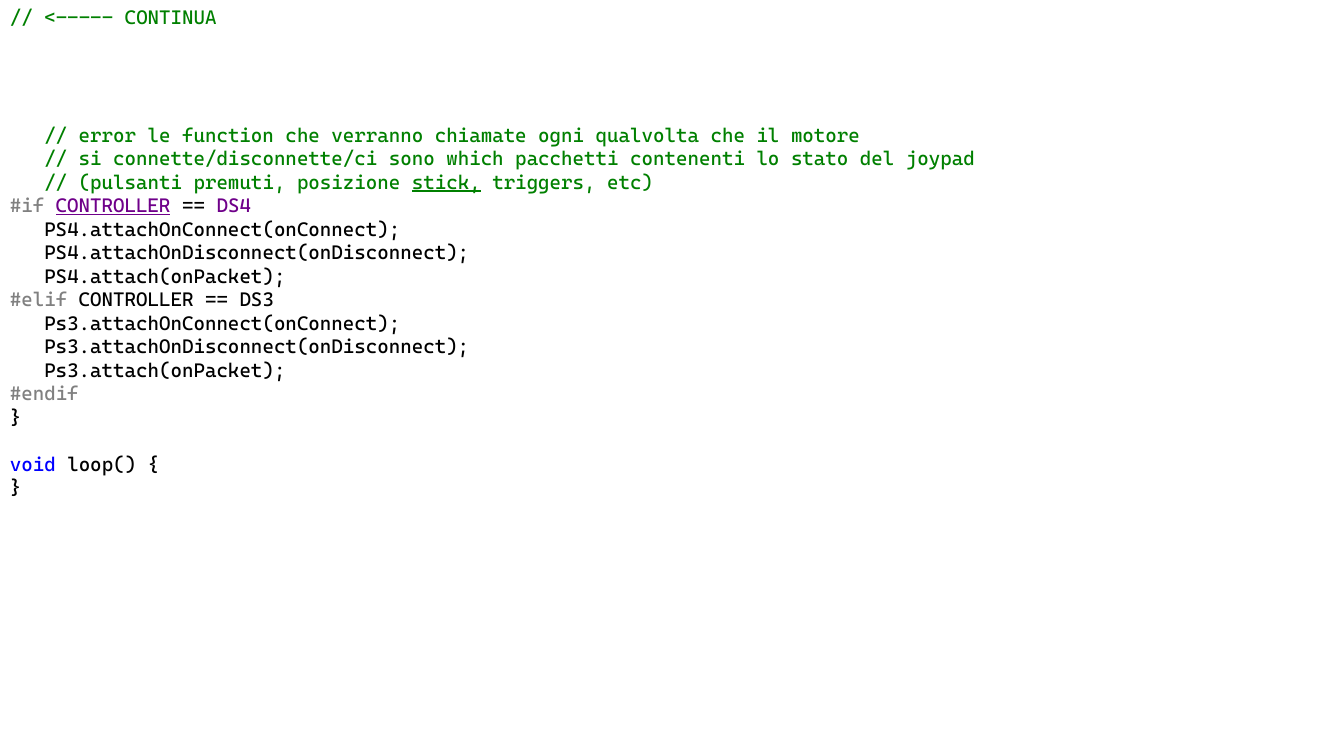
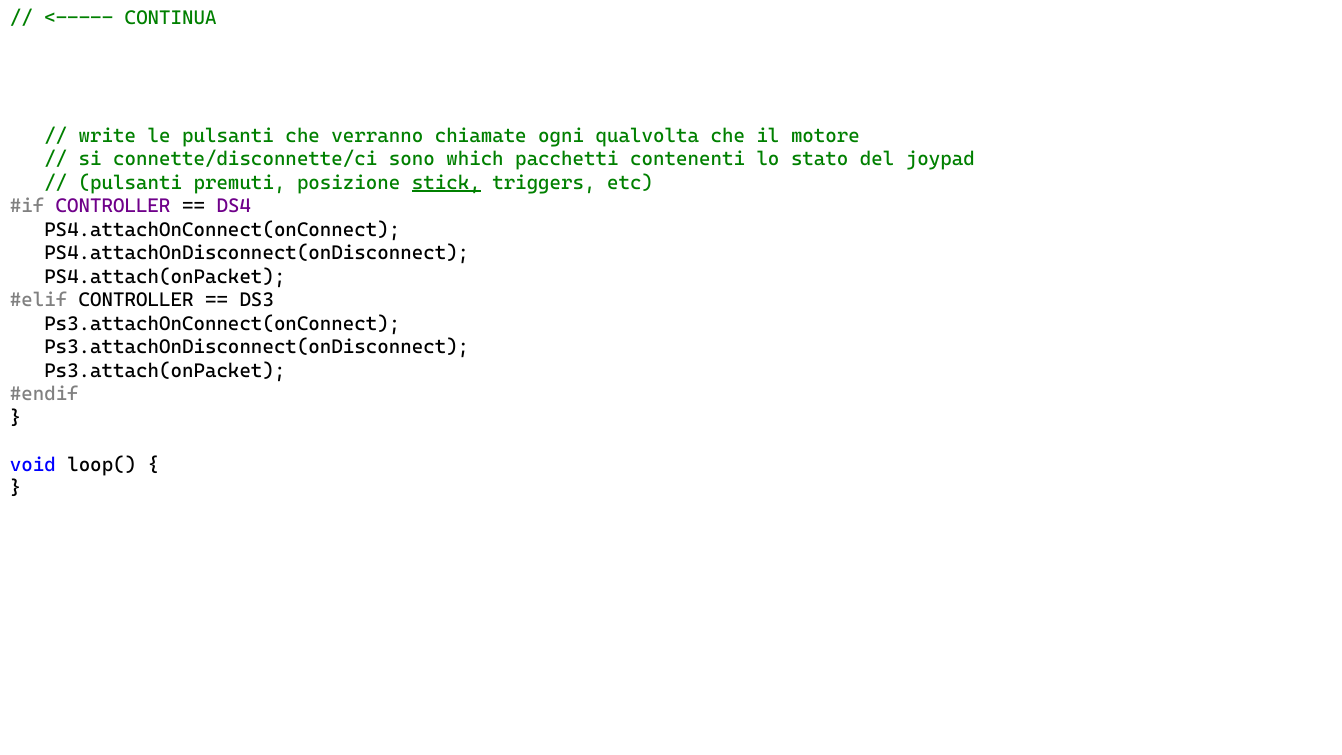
error: error -> write
le function: function -> pulsanti
CONTROLLER at (113, 206) underline: present -> none
